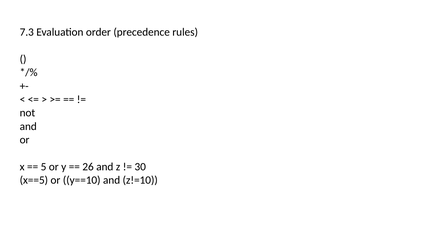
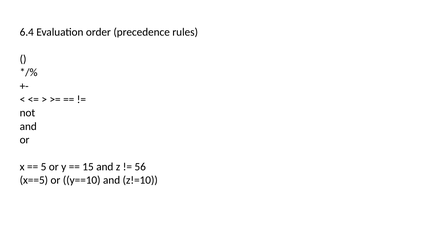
7.3: 7.3 -> 6.4
26: 26 -> 15
30: 30 -> 56
